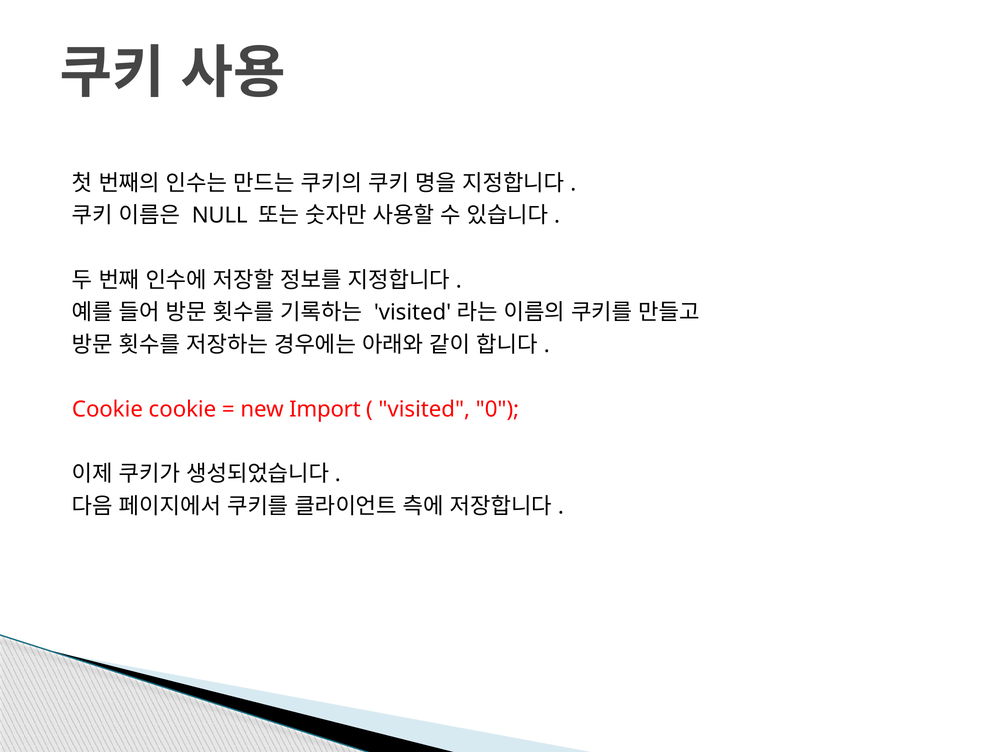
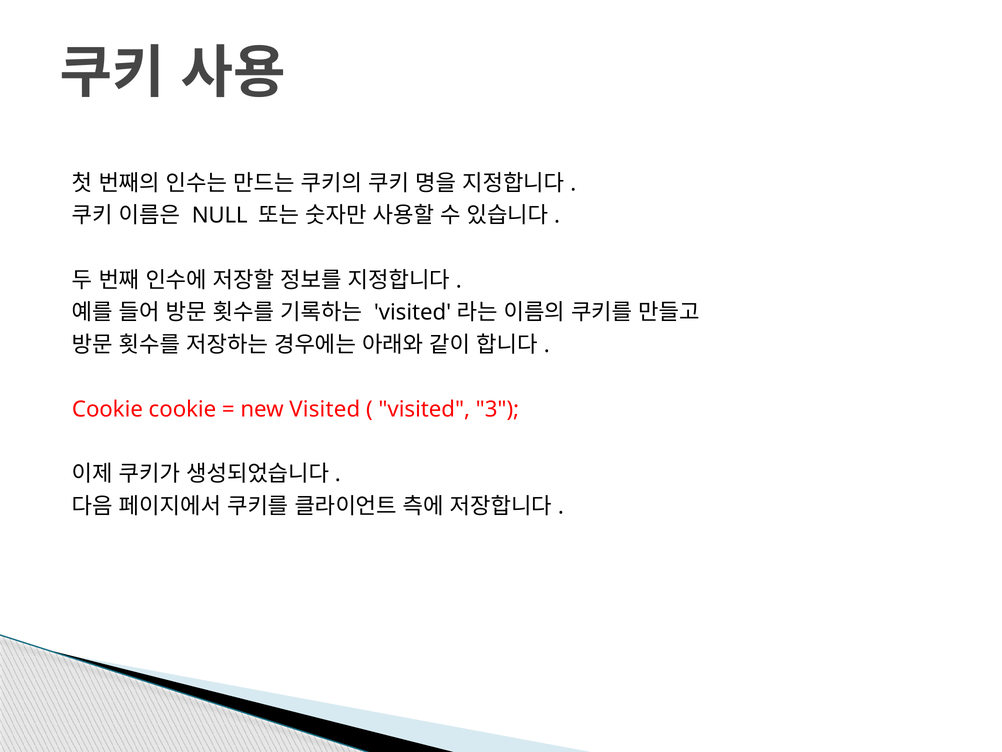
new Import: Import -> Visited
0: 0 -> 3
